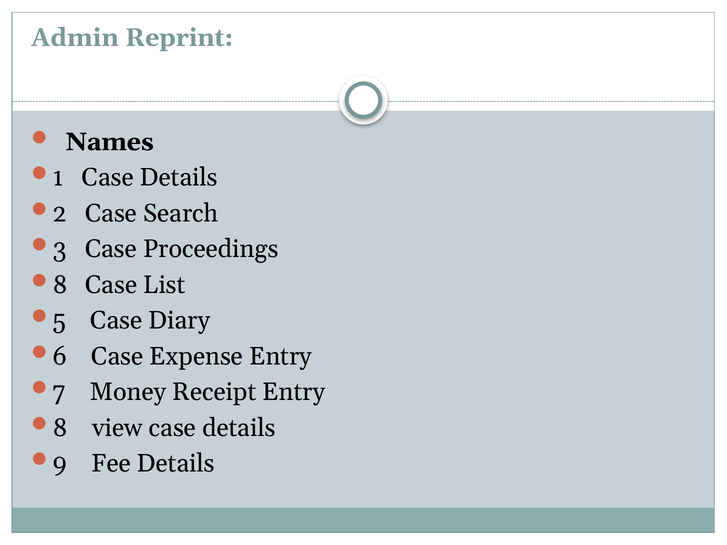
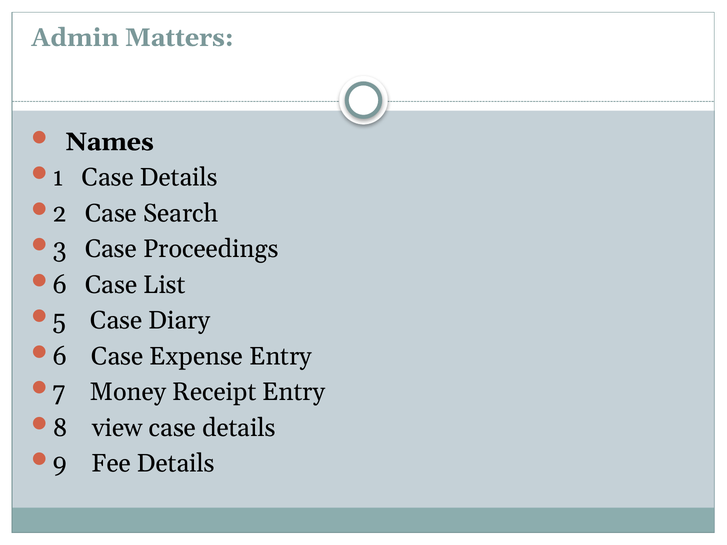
Reprint: Reprint -> Matters
8 at (60, 285): 8 -> 6
